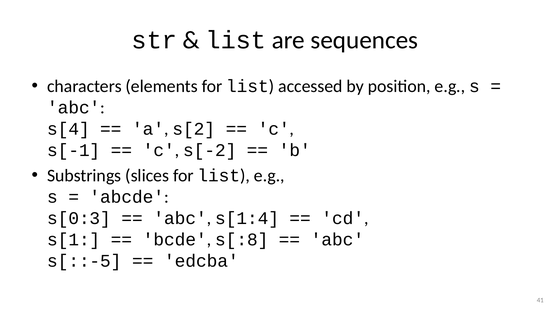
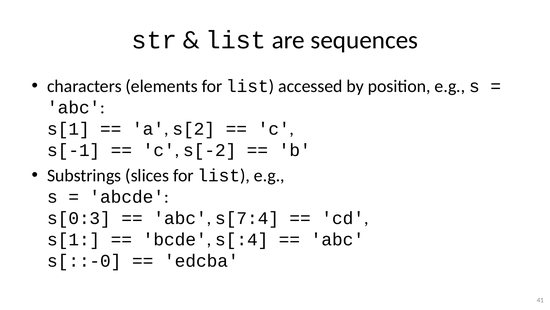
s[4 at (68, 129): s[4 -> s[1
s[1:4: s[1:4 -> s[7:4
s[:8: s[:8 -> s[:4
s[::-5: s[::-5 -> s[::-0
